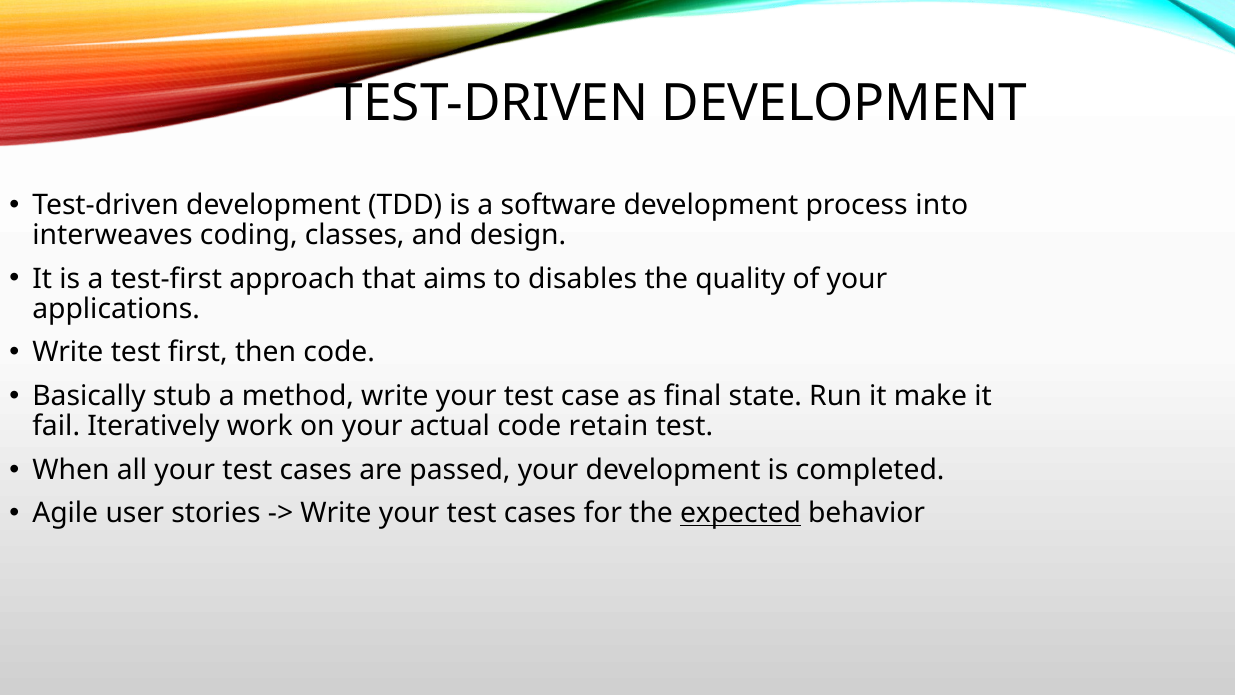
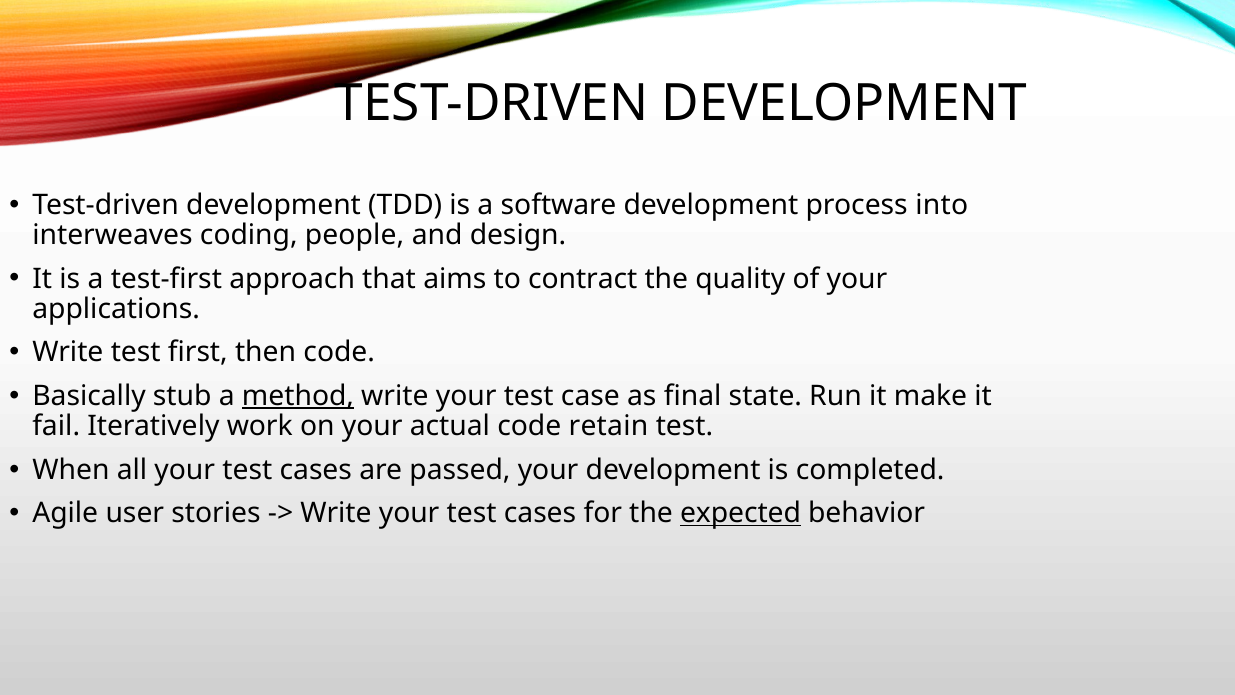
classes: classes -> people
disables: disables -> contract
method underline: none -> present
